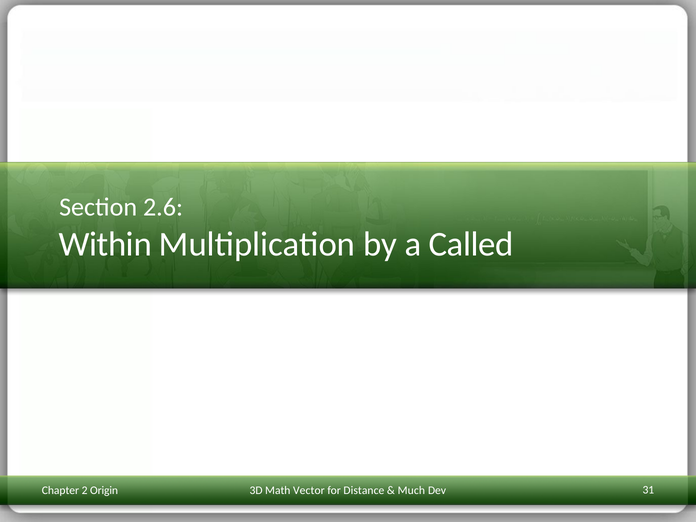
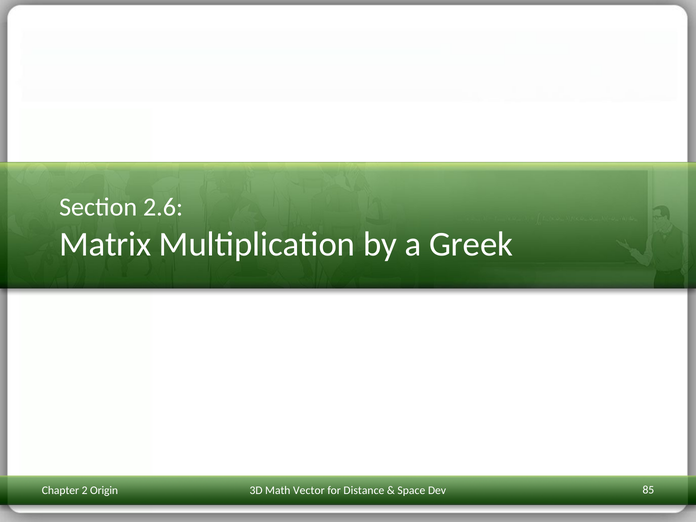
Within: Within -> Matrix
Called: Called -> Greek
Much: Much -> Space
31: 31 -> 85
